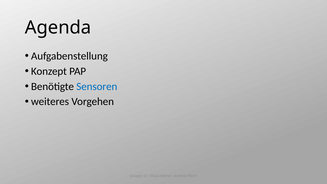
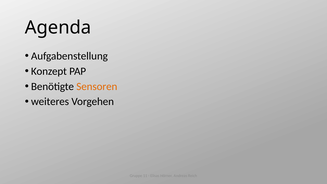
Sensoren colour: blue -> orange
